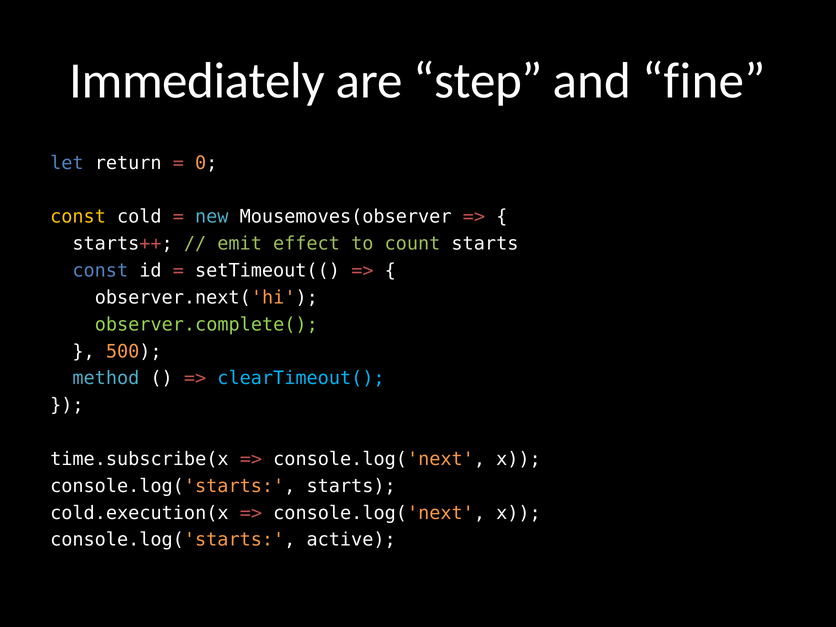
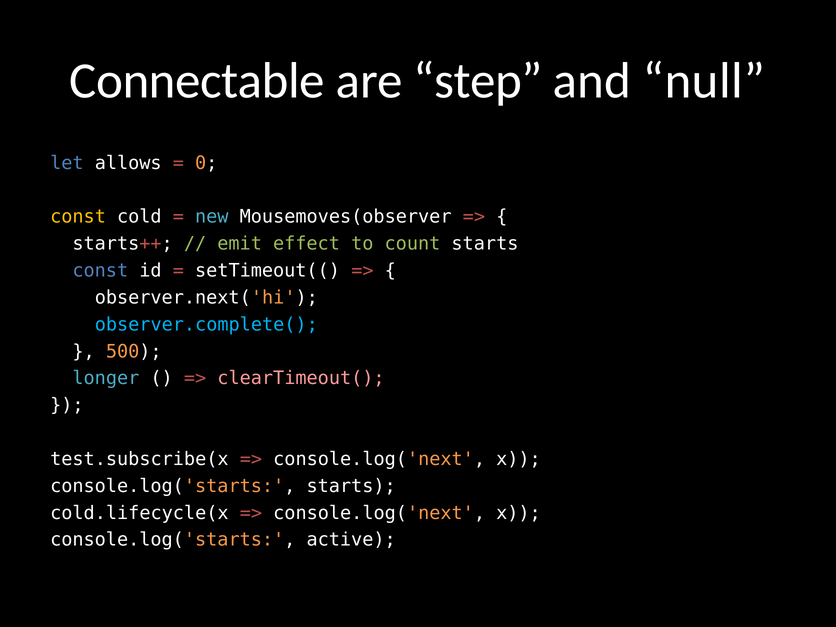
Immediately: Immediately -> Connectable
fine: fine -> null
return: return -> allows
observer.complete( colour: light green -> light blue
method: method -> longer
clearTimeout( colour: light blue -> pink
time.subscribe(x: time.subscribe(x -> test.subscribe(x
cold.execution(x: cold.execution(x -> cold.lifecycle(x
